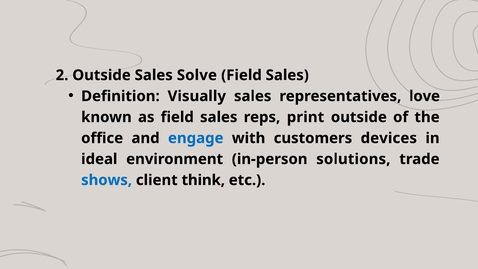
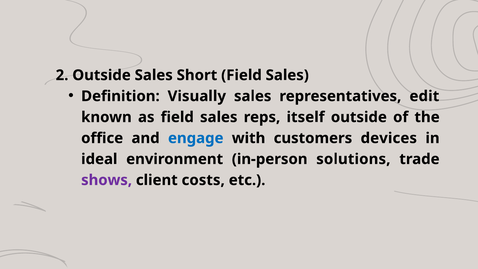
Solve: Solve -> Short
love: love -> edit
print: print -> itself
shows colour: blue -> purple
think: think -> costs
